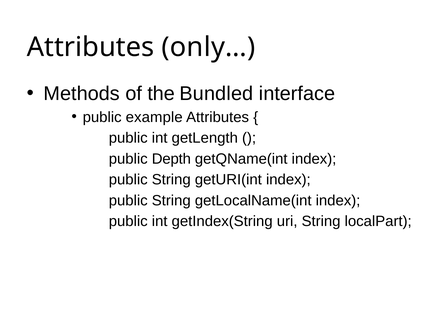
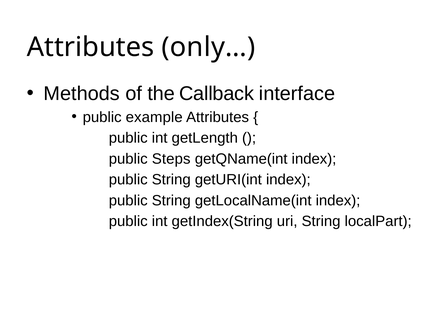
Bundled: Bundled -> Callback
Depth: Depth -> Steps
